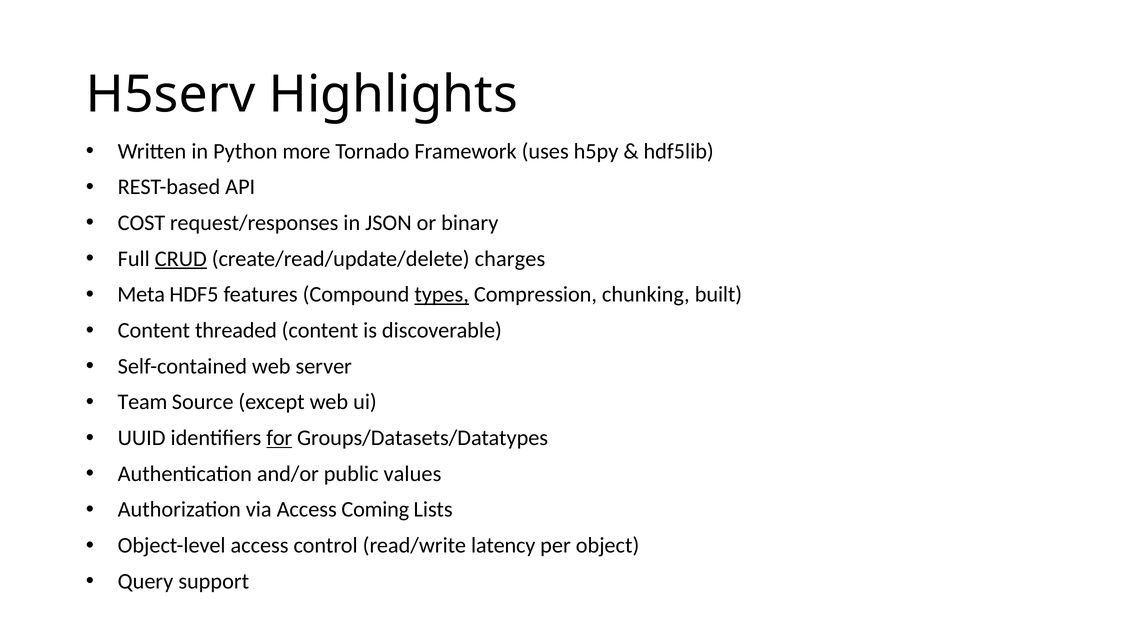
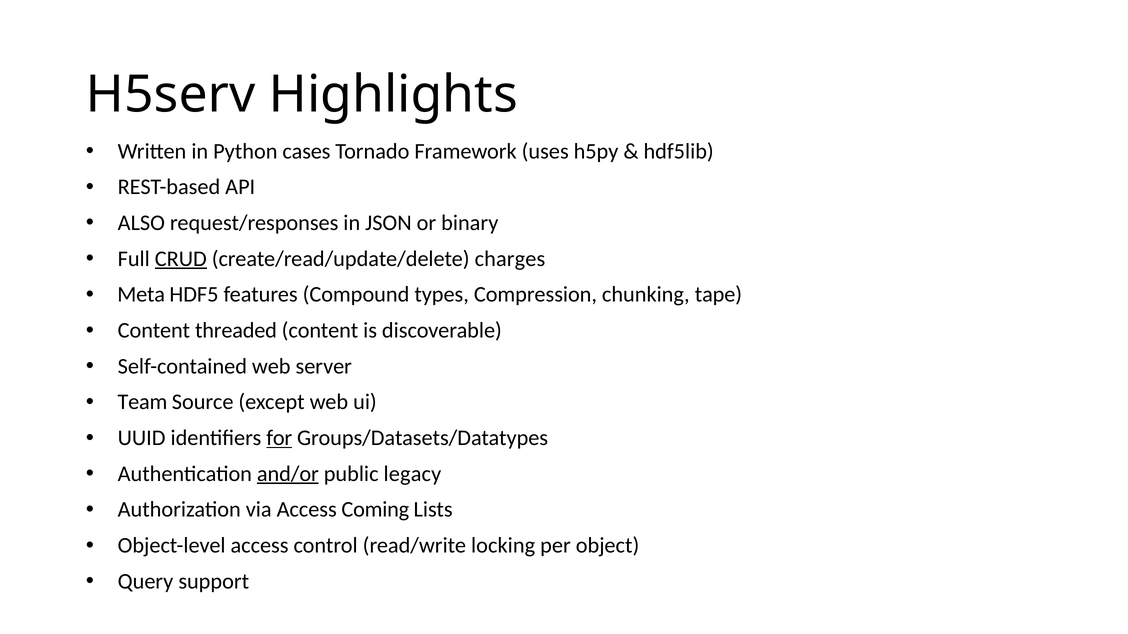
more: more -> cases
COST: COST -> ALSO
types underline: present -> none
built: built -> tape
and/or underline: none -> present
values: values -> legacy
latency: latency -> locking
